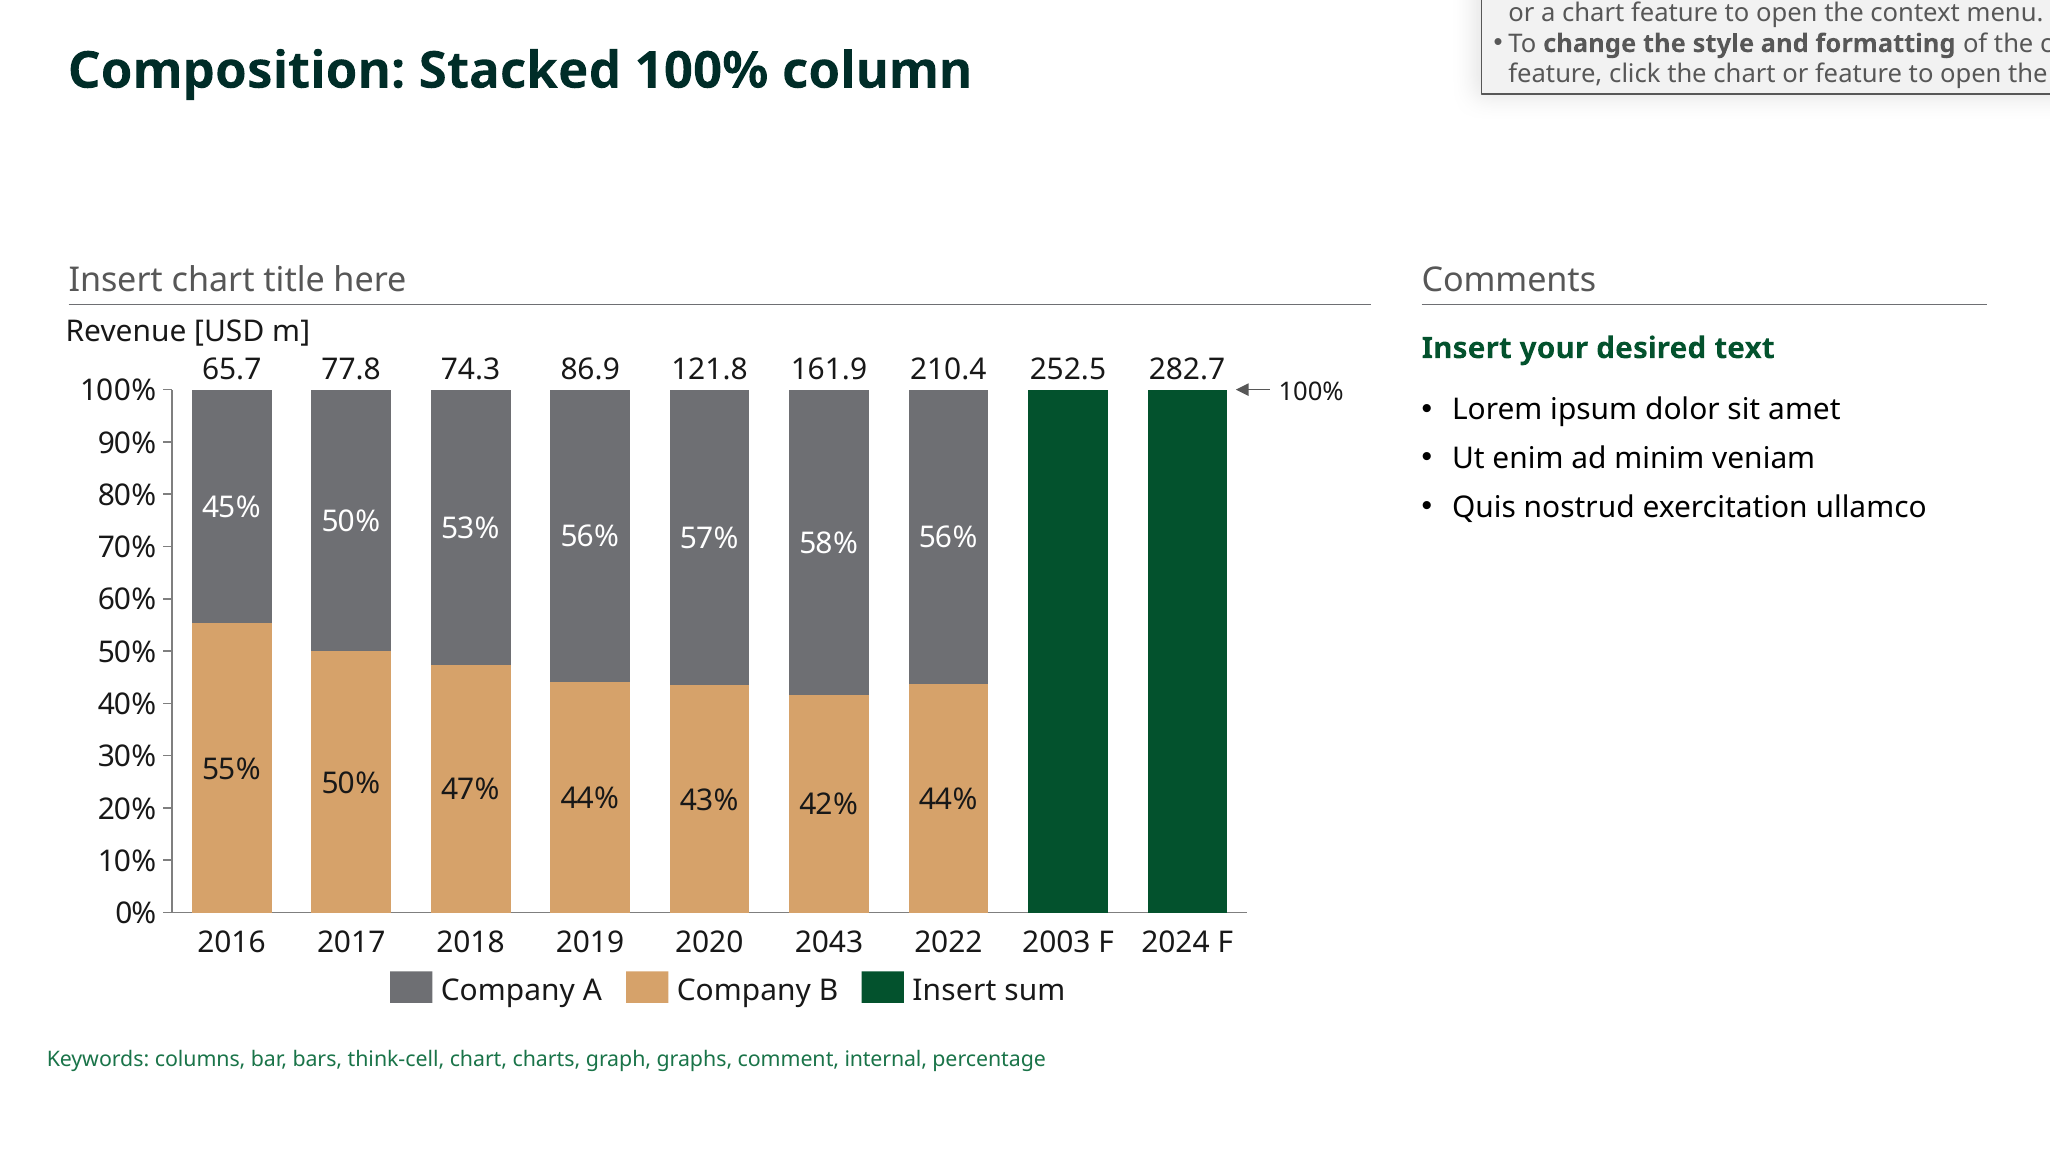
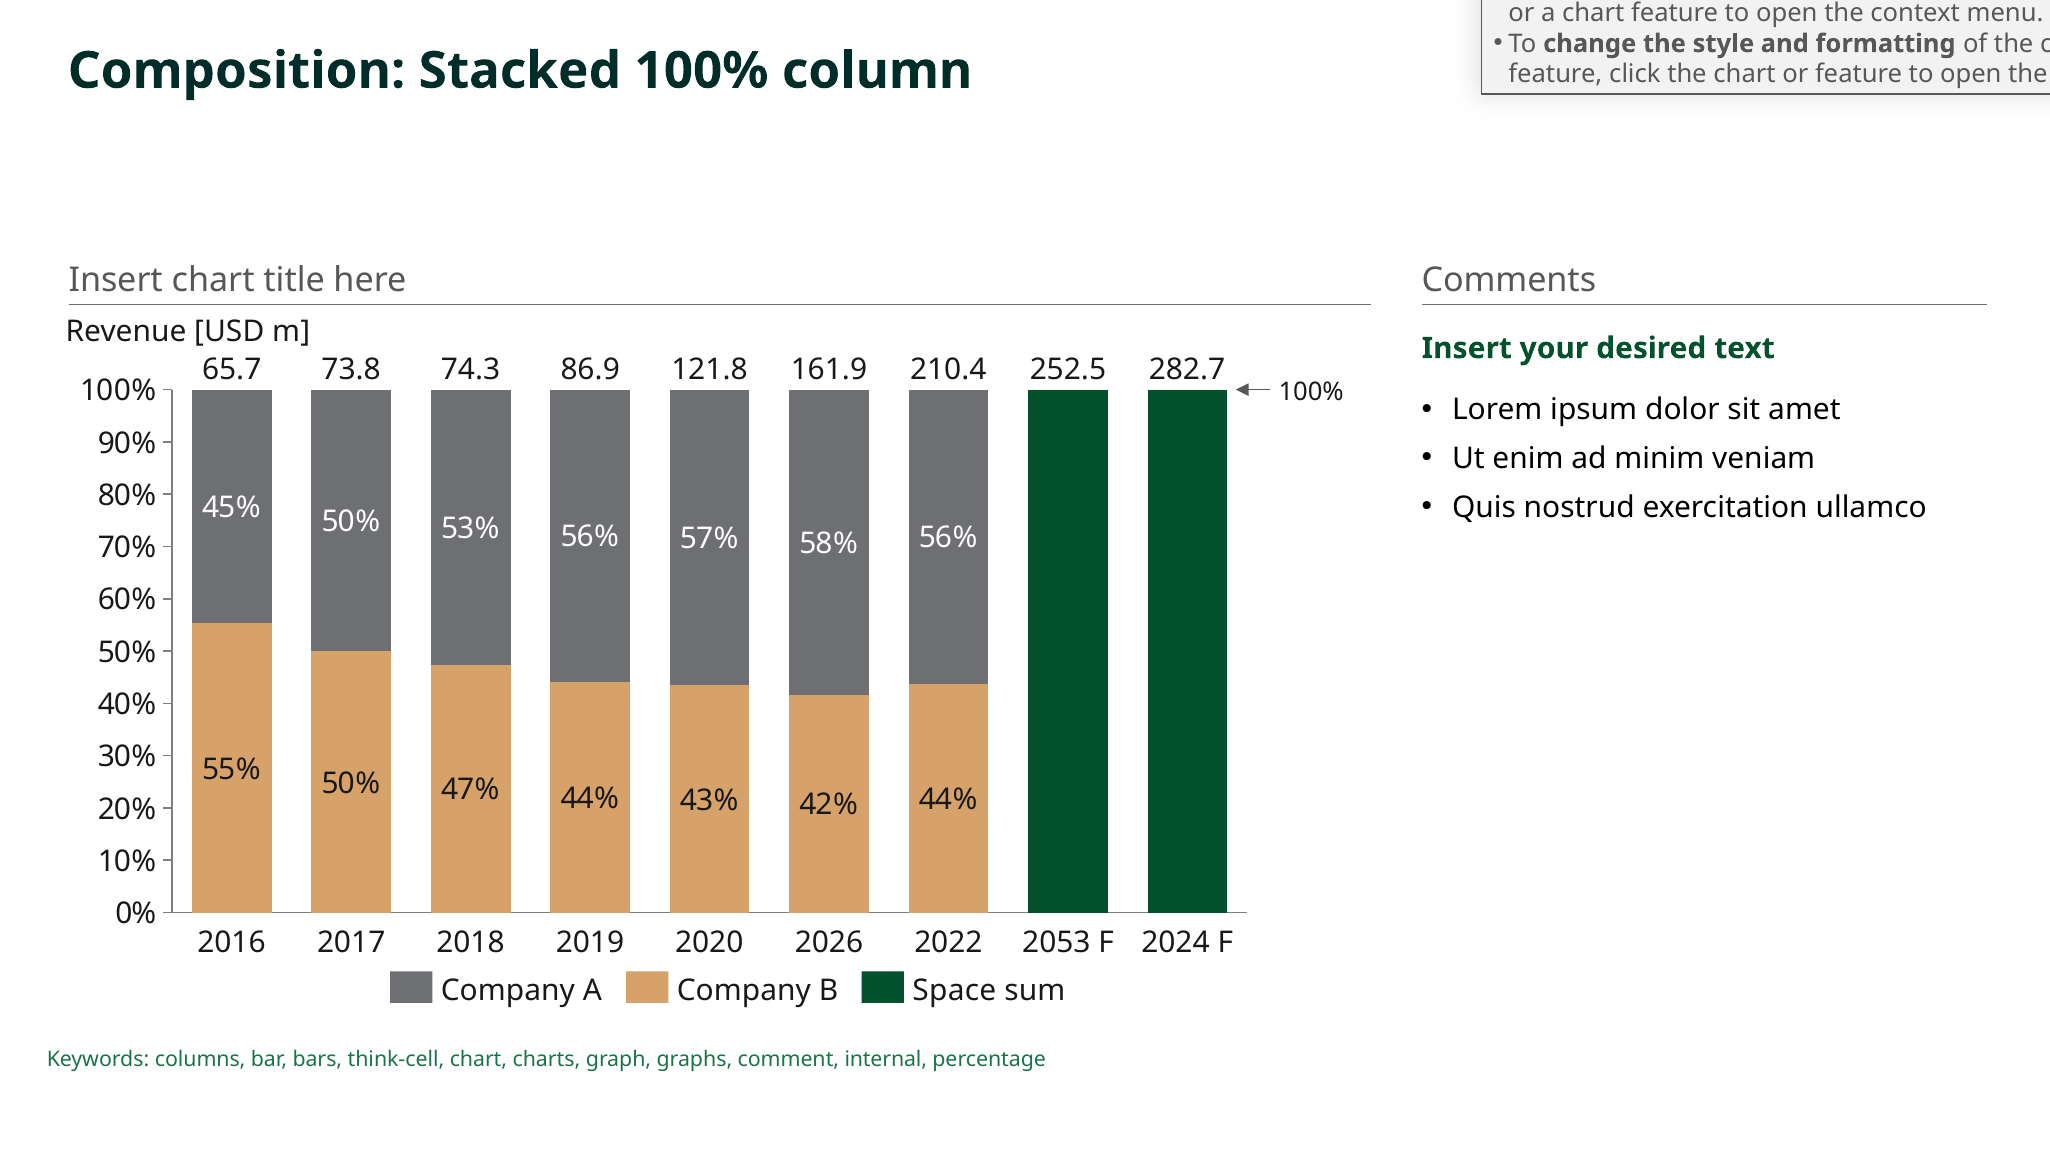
77.8: 77.8 -> 73.8
2043: 2043 -> 2026
2003: 2003 -> 2053
B Insert: Insert -> Space
